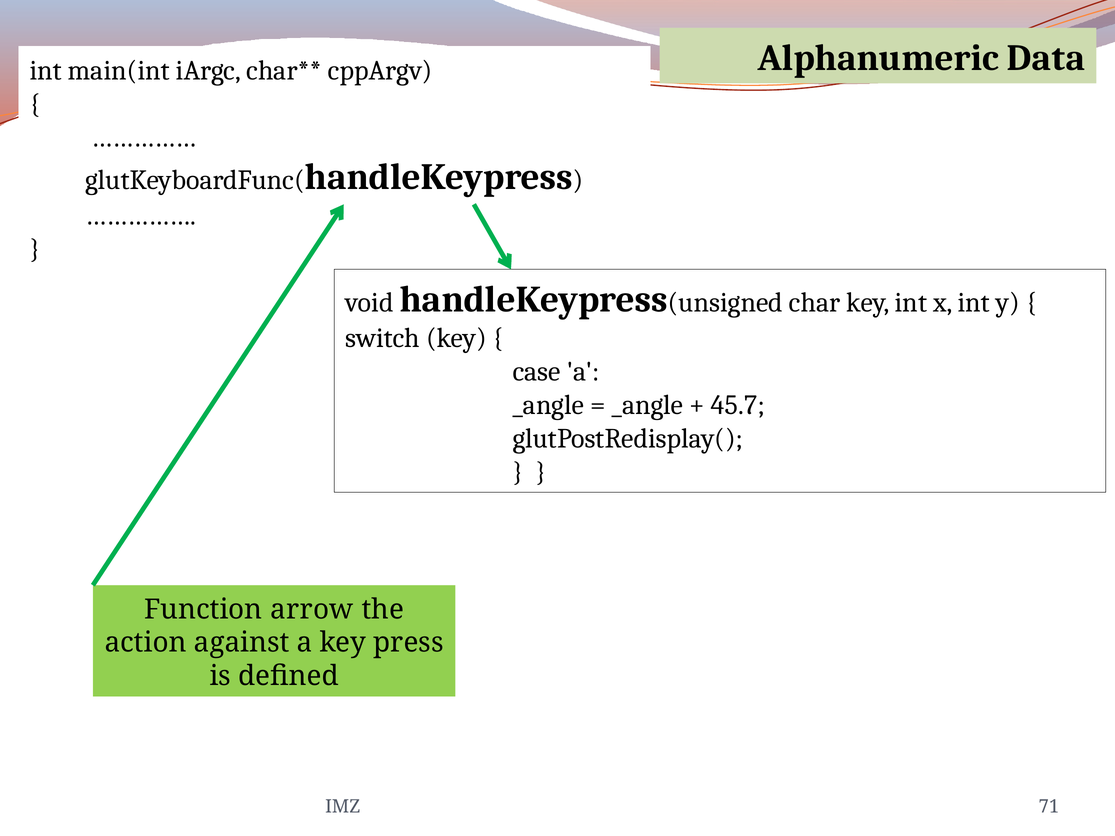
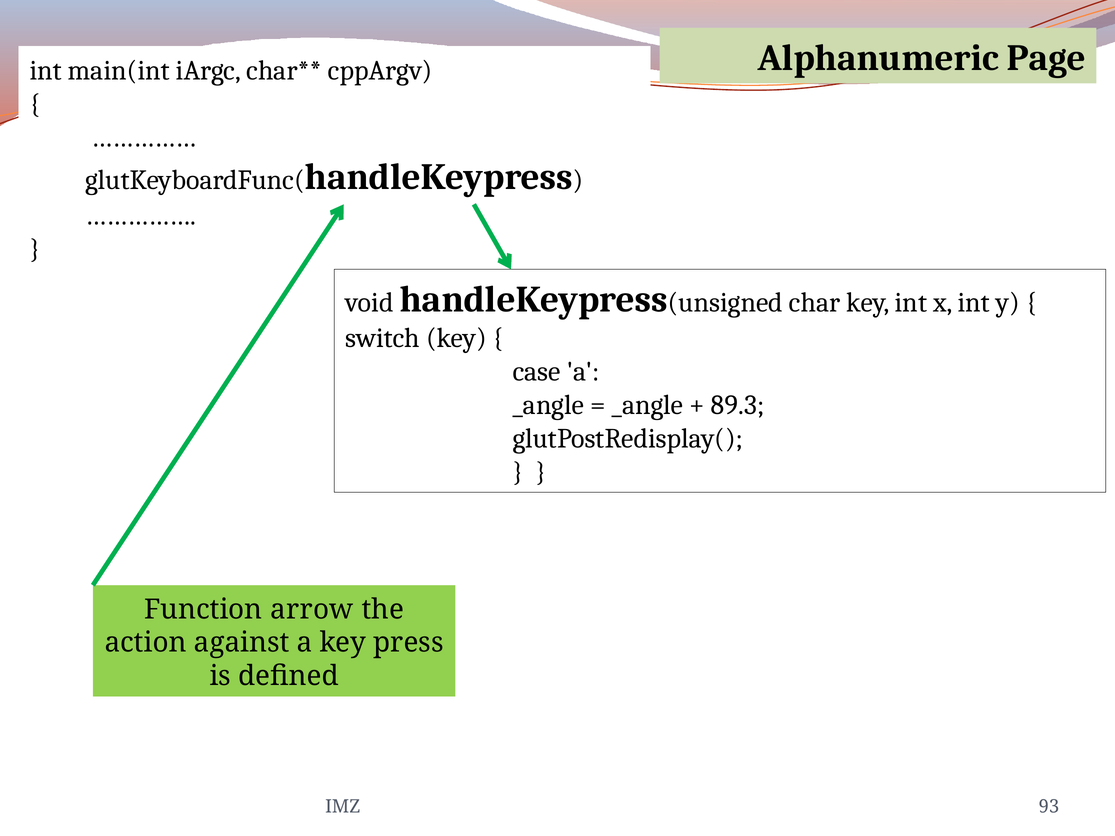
Data: Data -> Page
45.7: 45.7 -> 89.3
71: 71 -> 93
